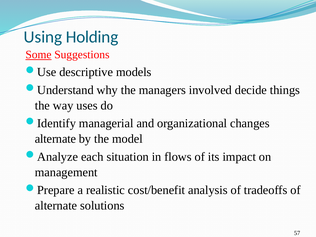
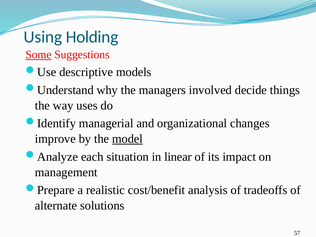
alternate at (55, 139): alternate -> improve
model underline: none -> present
flows: flows -> linear
